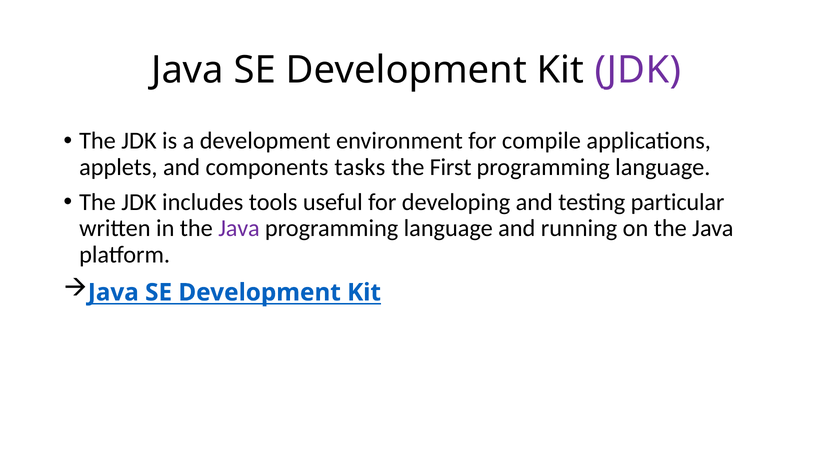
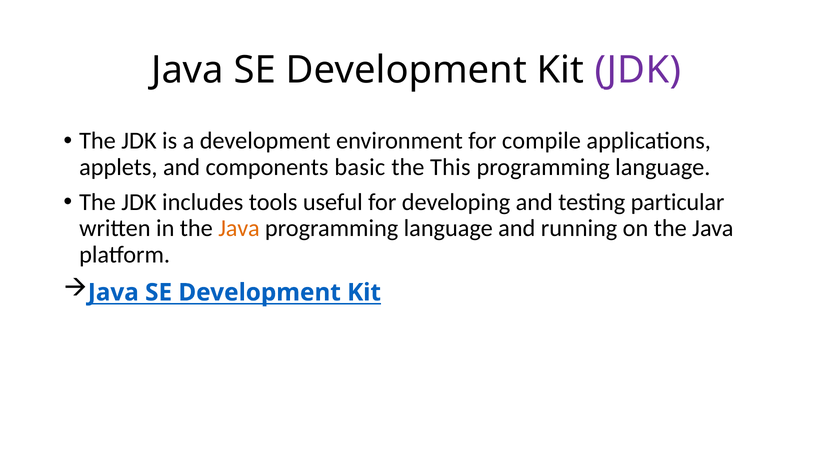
tasks: tasks -> basic
First: First -> This
Java at (239, 229) colour: purple -> orange
